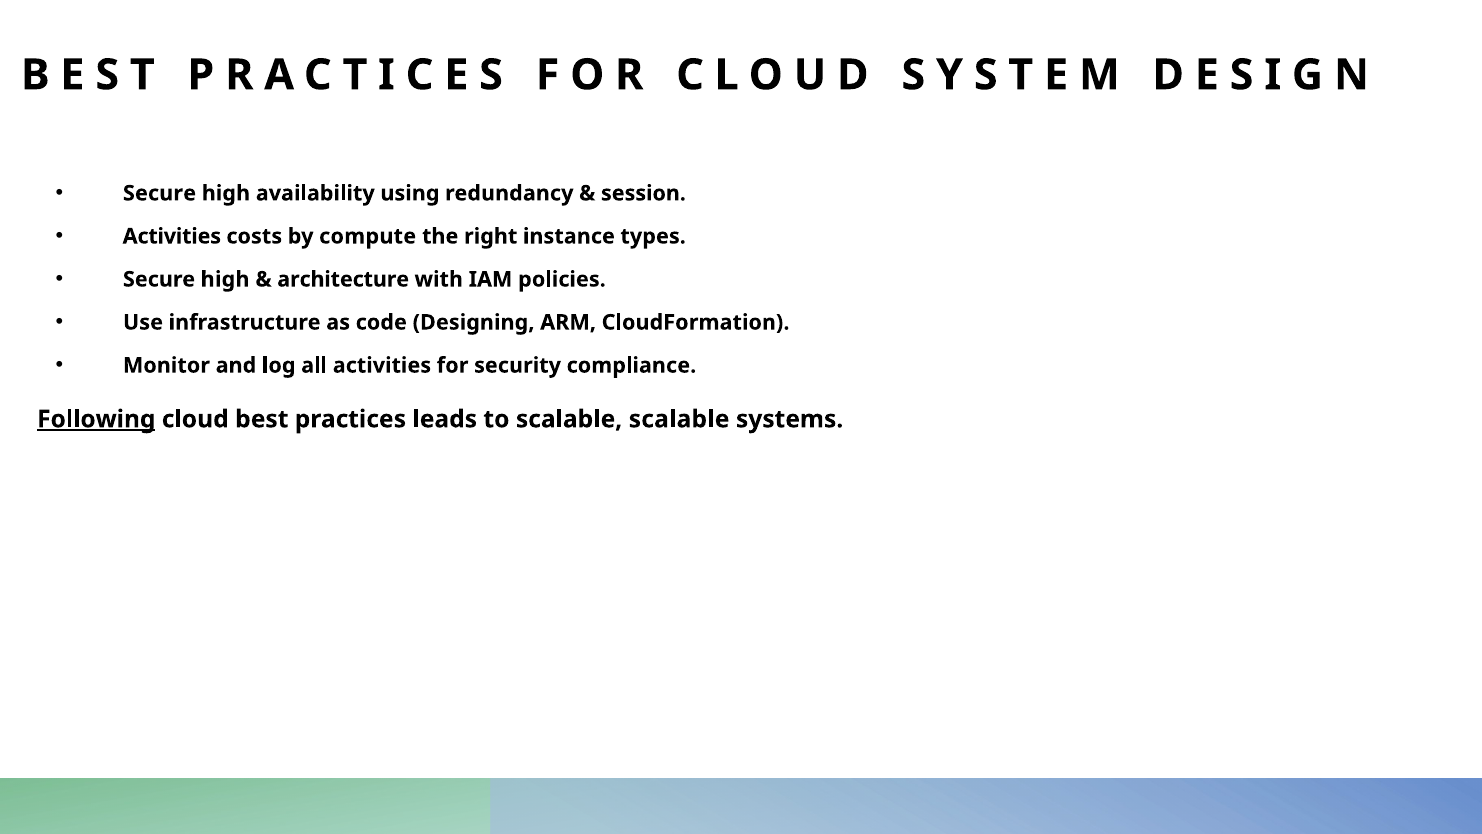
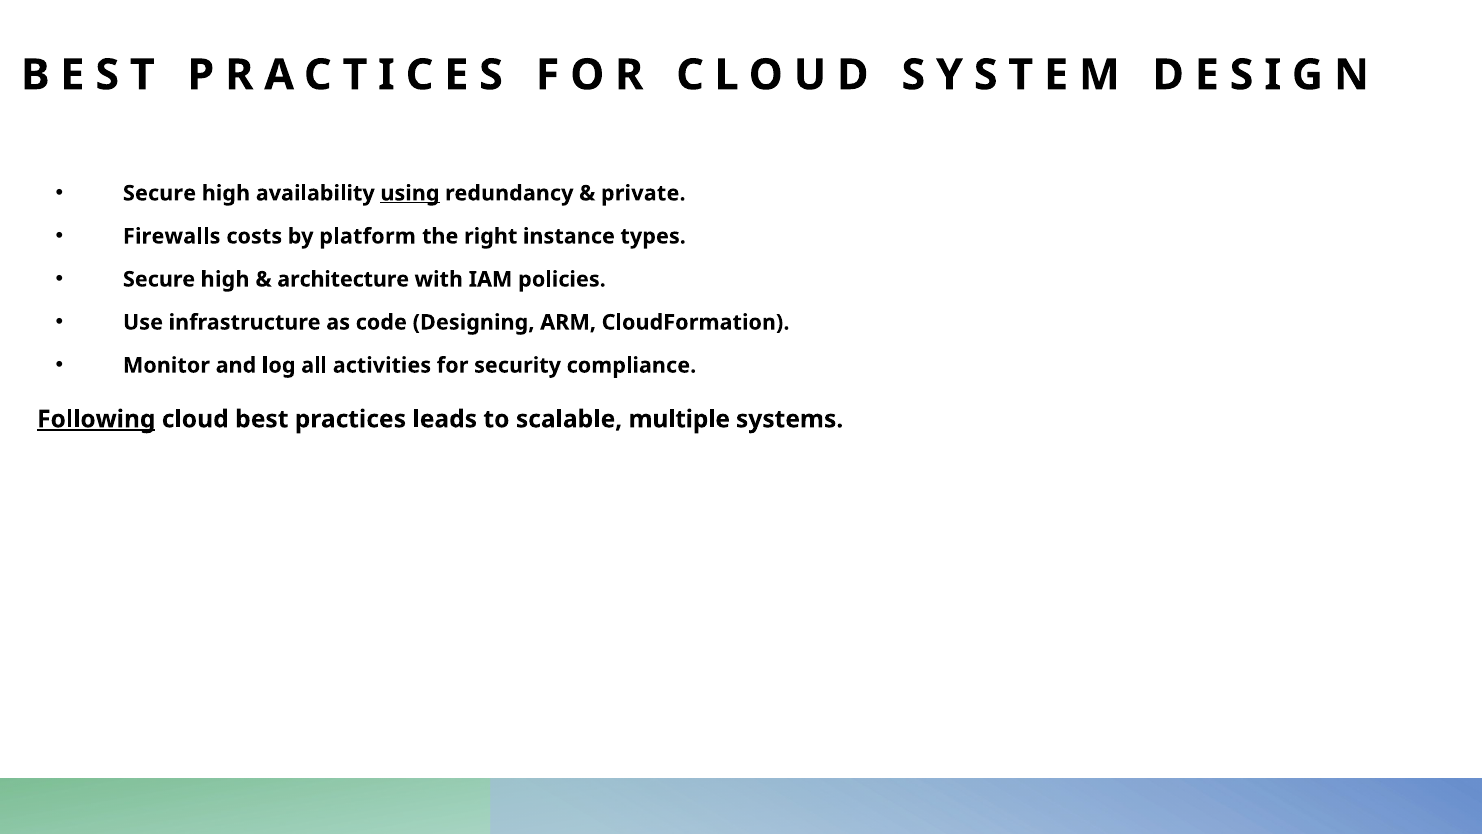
using underline: none -> present
session: session -> private
Activities at (172, 236): Activities -> Firewalls
compute: compute -> platform
scalable scalable: scalable -> multiple
